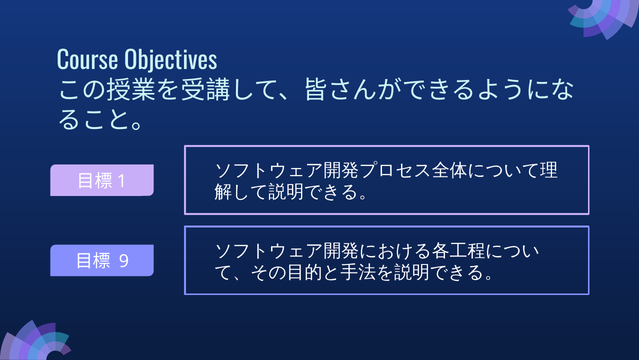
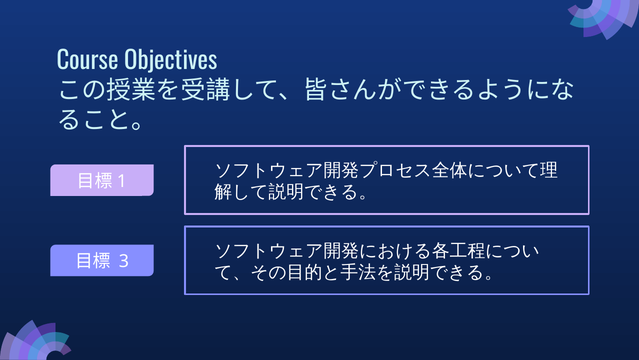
9: 9 -> 3
